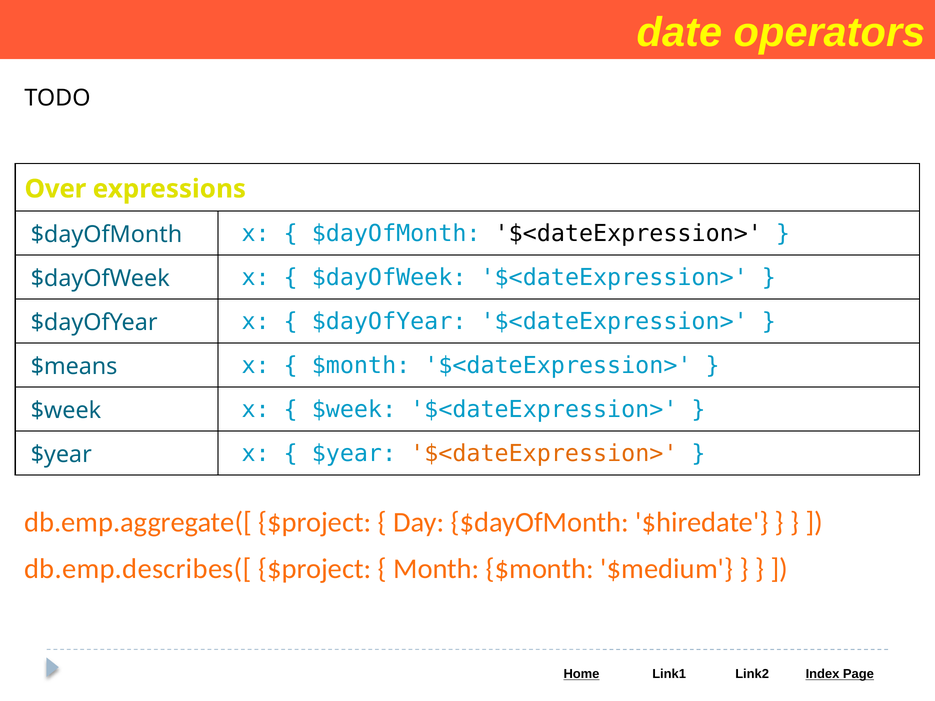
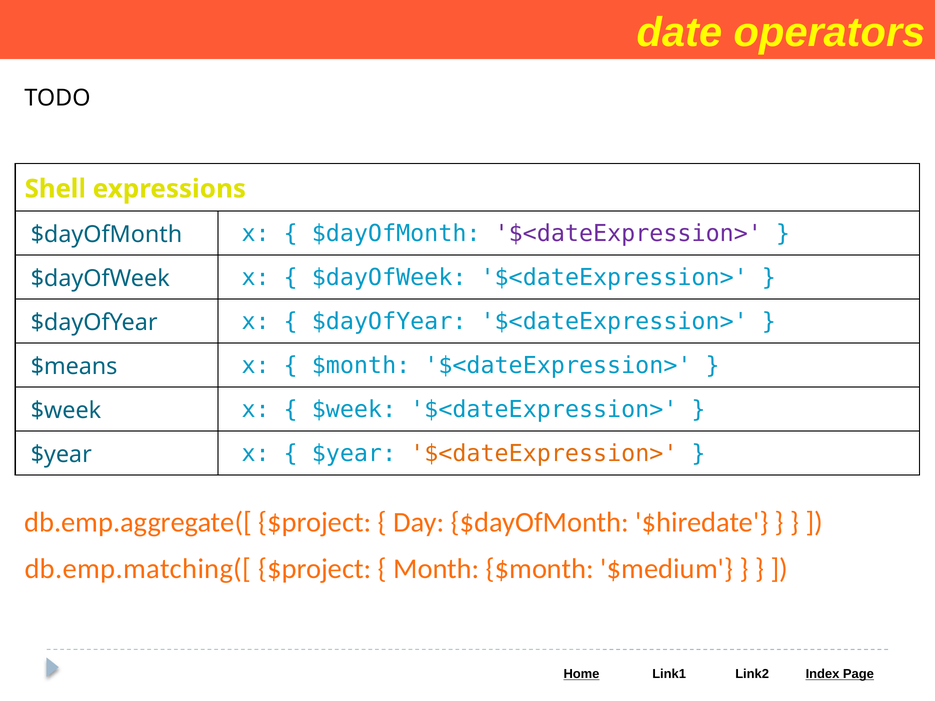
Over: Over -> Shell
$<dateExpression> at (628, 234) colour: black -> purple
db.emp.describes([: db.emp.describes([ -> db.emp.matching([
